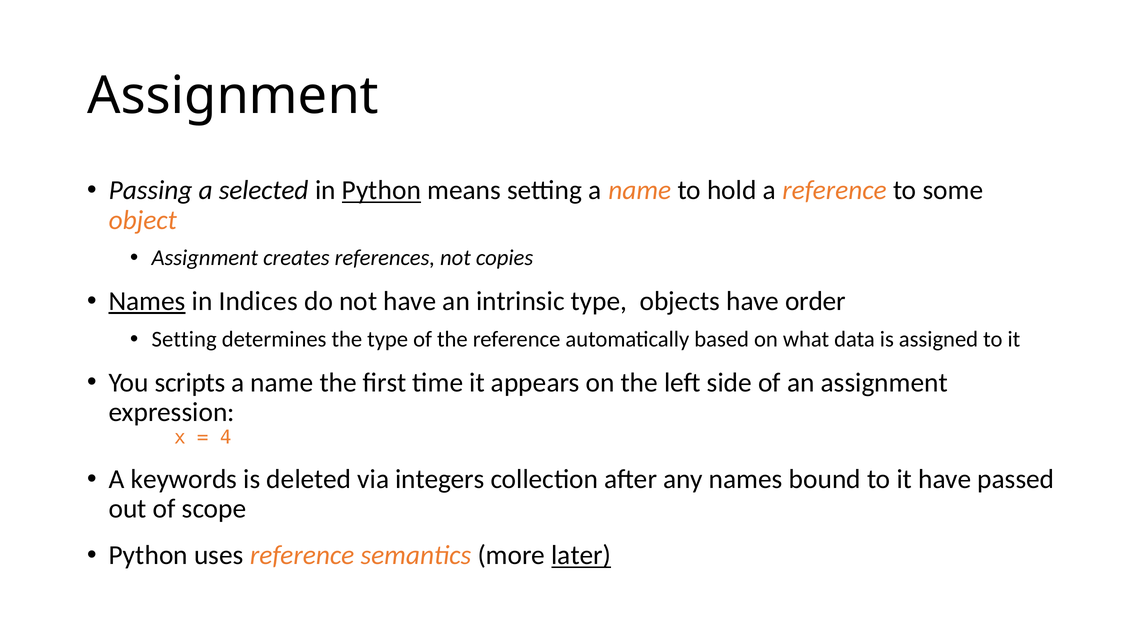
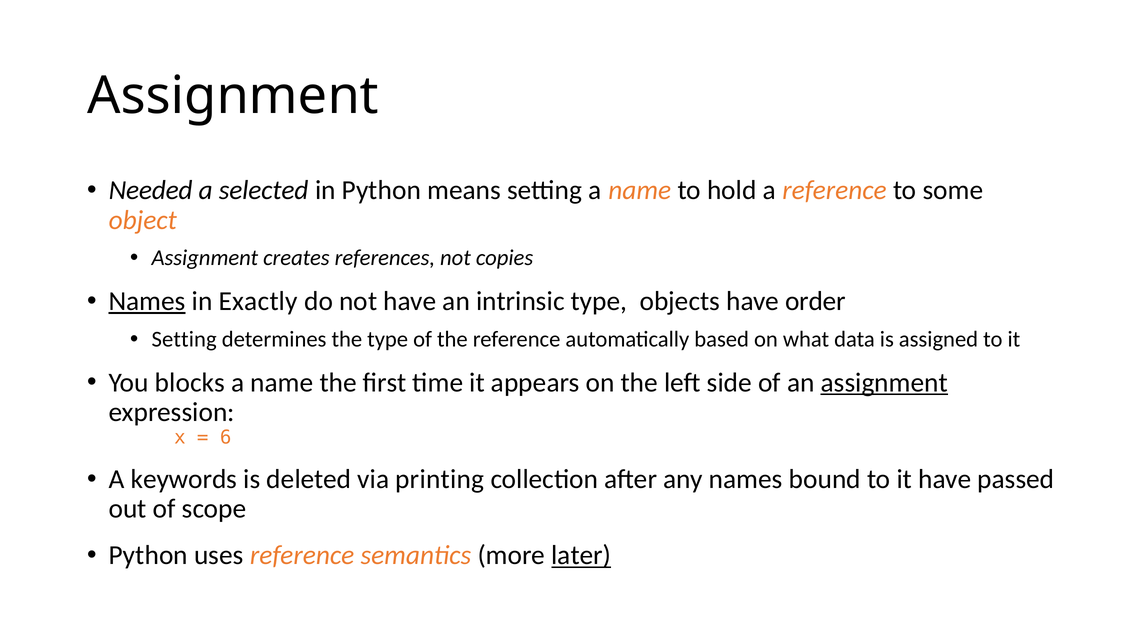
Passing: Passing -> Needed
Python at (381, 190) underline: present -> none
Indices: Indices -> Exactly
scripts: scripts -> blocks
assignment at (884, 382) underline: none -> present
4: 4 -> 6
integers: integers -> printing
